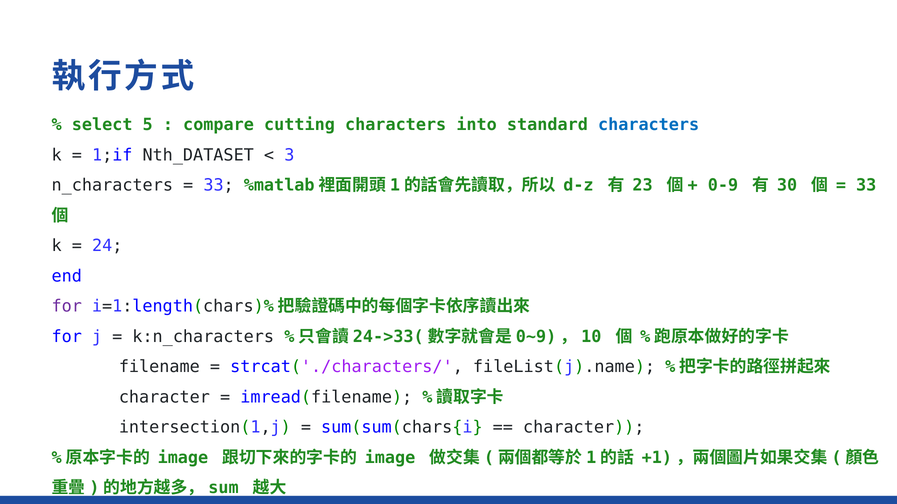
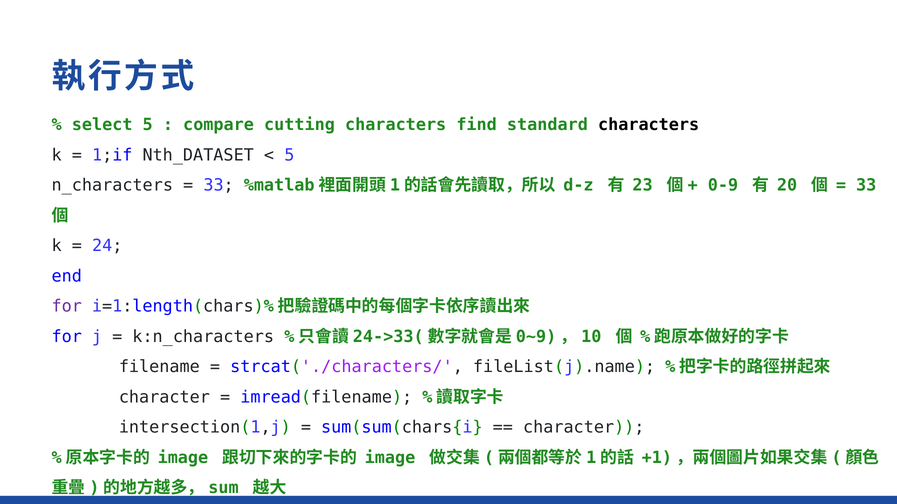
into: into -> find
characters at (649, 125) colour: blue -> black
3 at (289, 155): 3 -> 5
30: 30 -> 20
